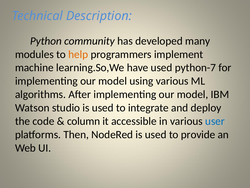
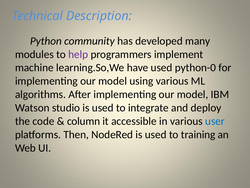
help colour: orange -> purple
python-7: python-7 -> python-0
provide: provide -> training
